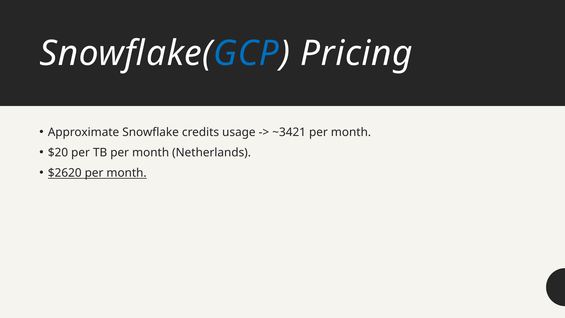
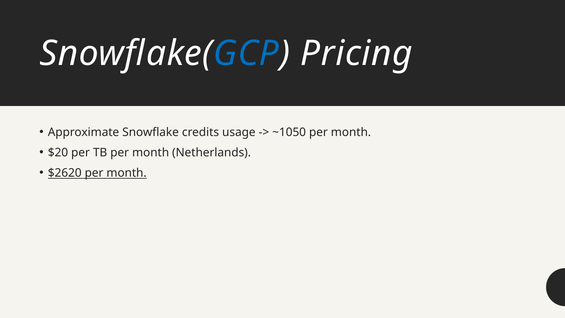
~3421: ~3421 -> ~1050
